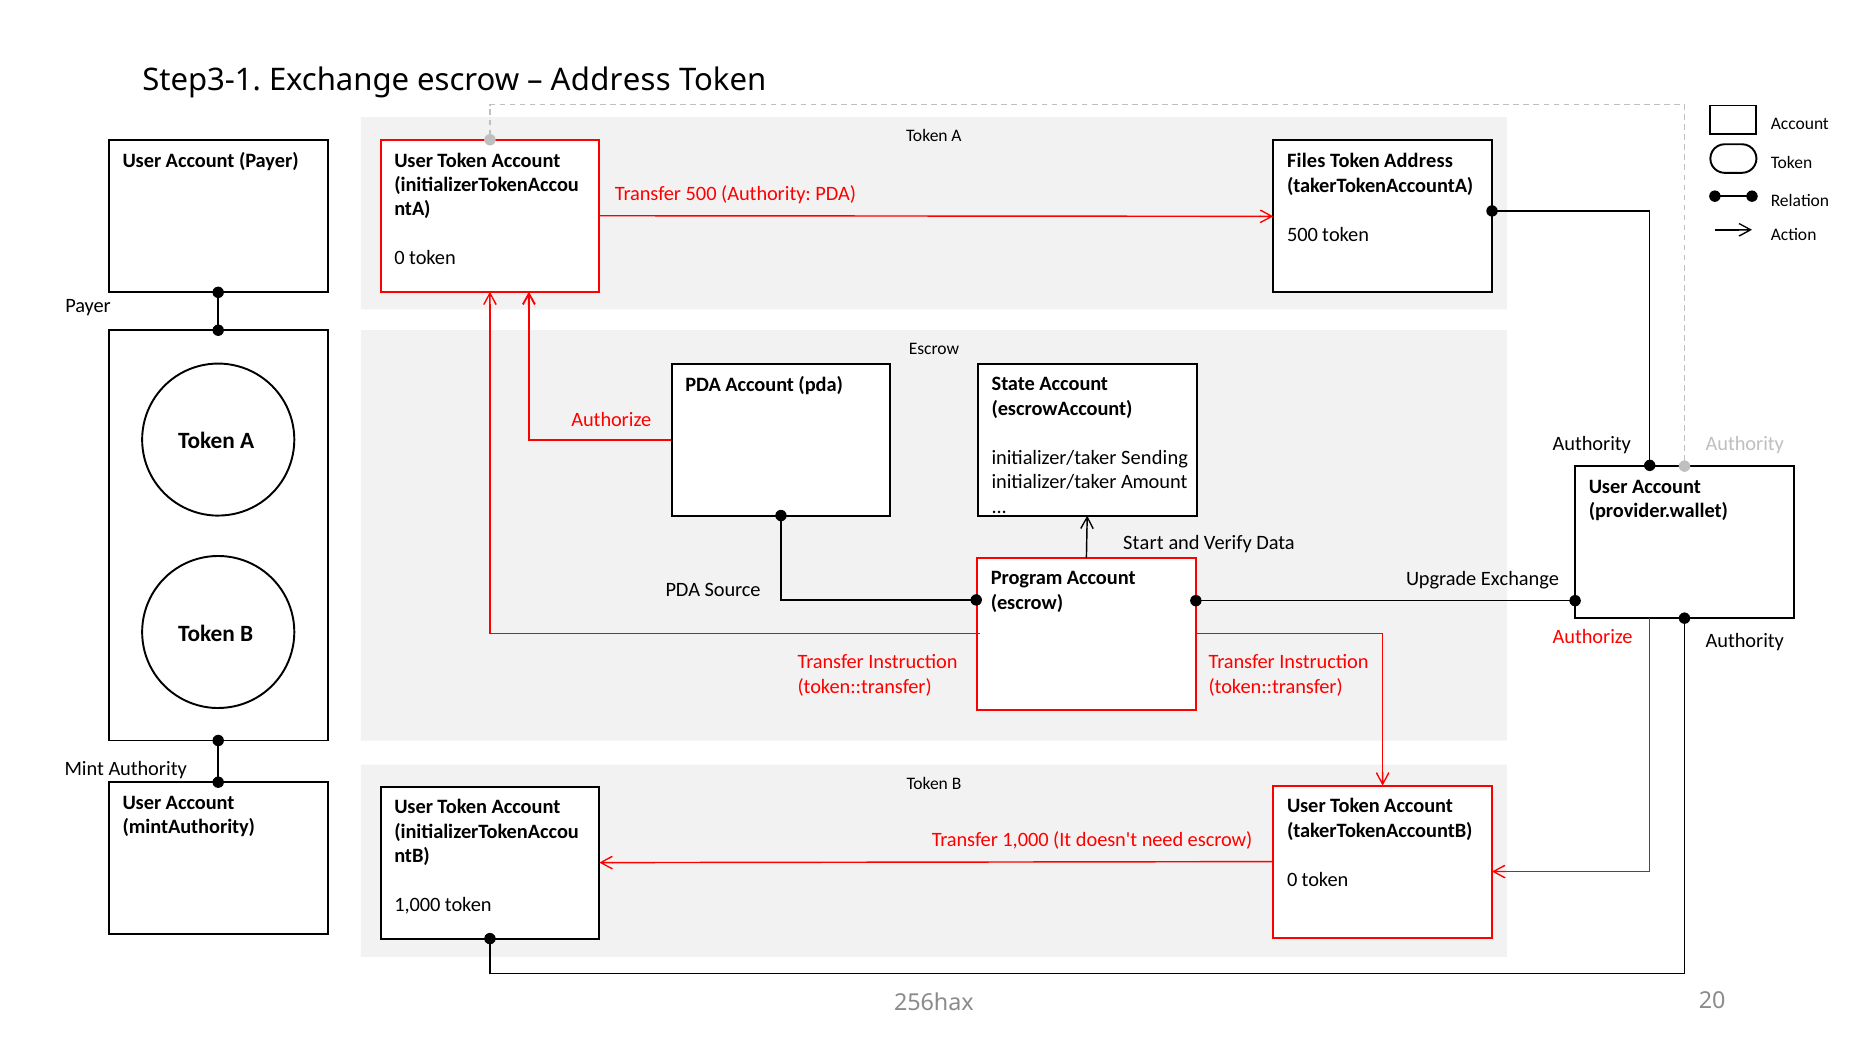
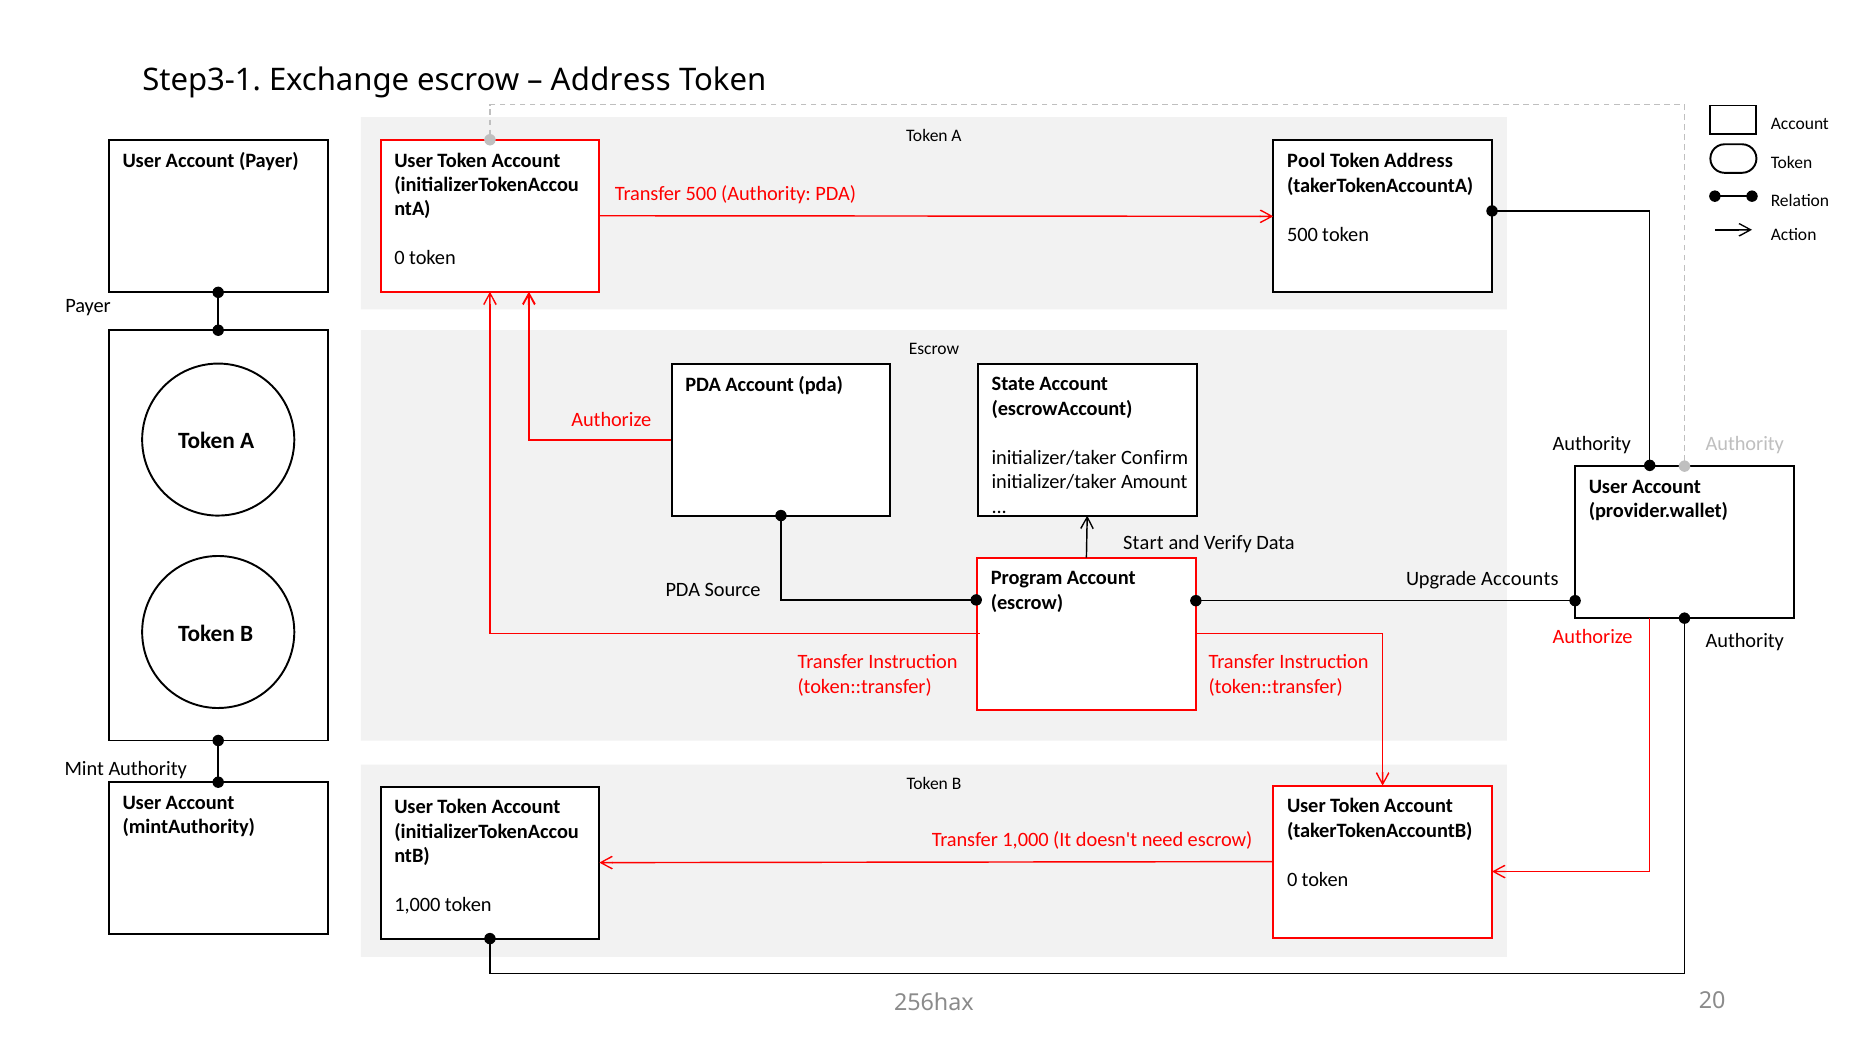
Files: Files -> Pool
Sending: Sending -> Confirm
Upgrade Exchange: Exchange -> Accounts
